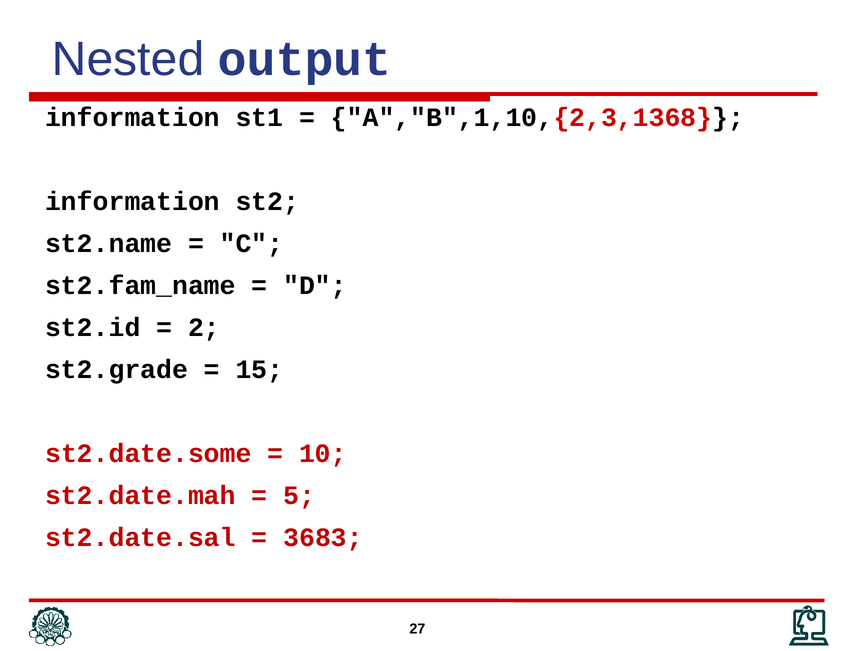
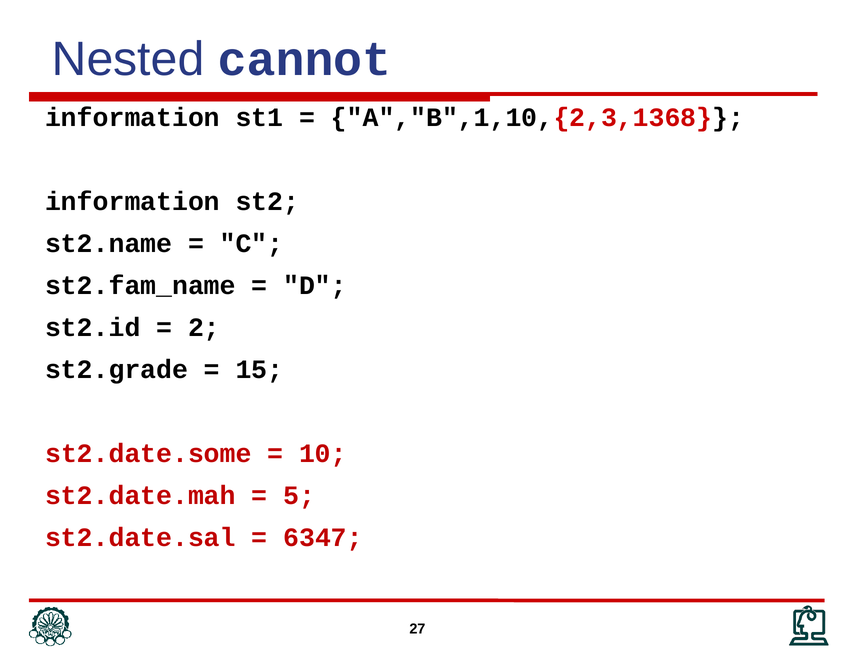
output: output -> cannot
3683: 3683 -> 6347
